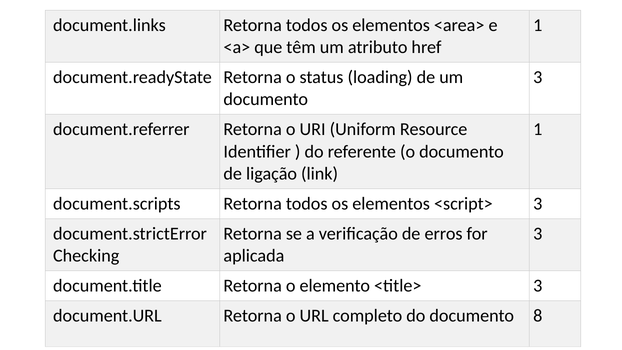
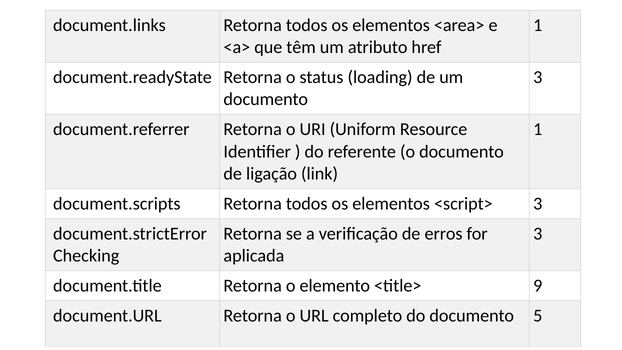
<title> 3: 3 -> 9
8: 8 -> 5
